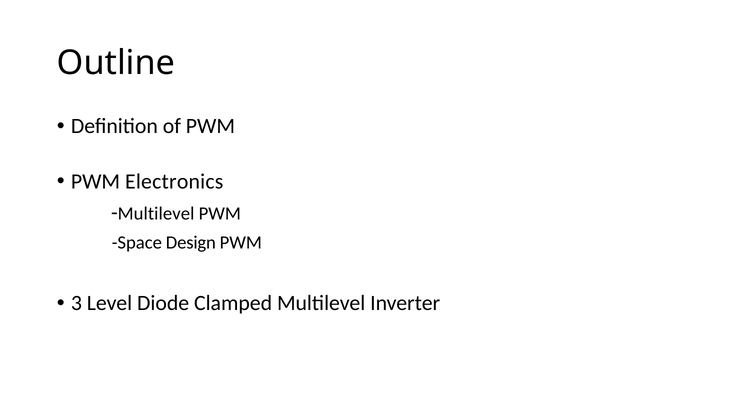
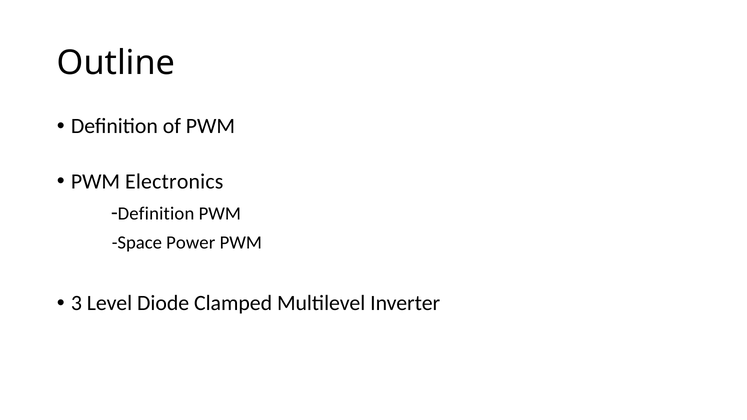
Multilevel at (156, 214): Multilevel -> Definition
Design: Design -> Power
